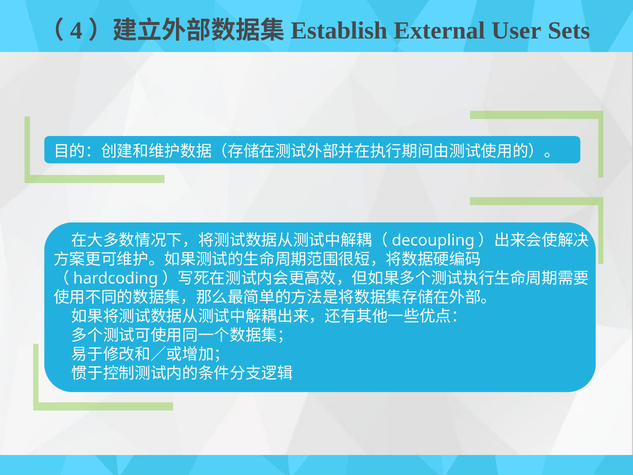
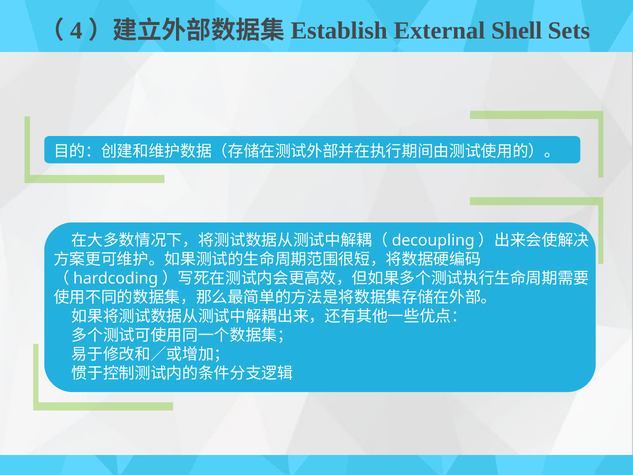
User: User -> Shell
